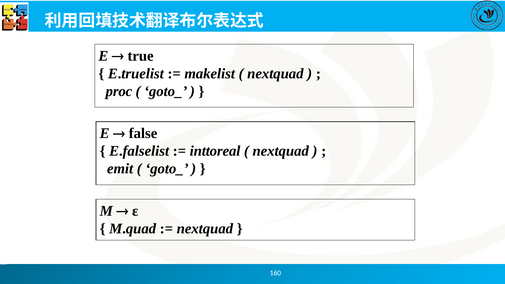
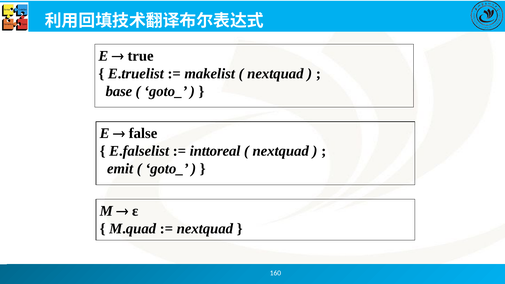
proc: proc -> base
